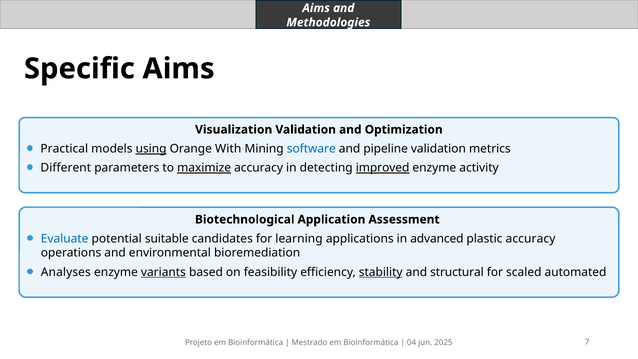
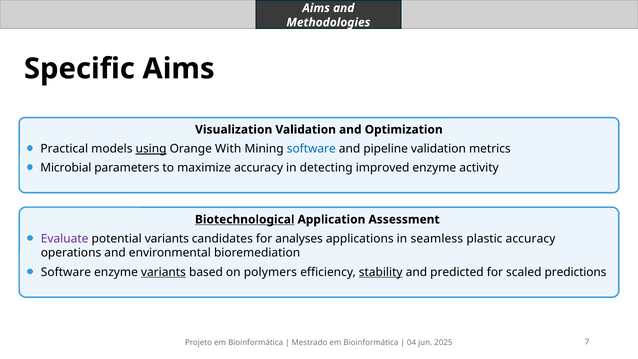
Different: Different -> Microbial
maximize underline: present -> none
improved underline: present -> none
Biotechnological underline: none -> present
Evaluate colour: blue -> purple
potential suitable: suitable -> variants
learning: learning -> analyses
advanced: advanced -> seamless
Analyses at (66, 272): Analyses -> Software
feasibility: feasibility -> polymers
structural: structural -> predicted
automated: automated -> predictions
